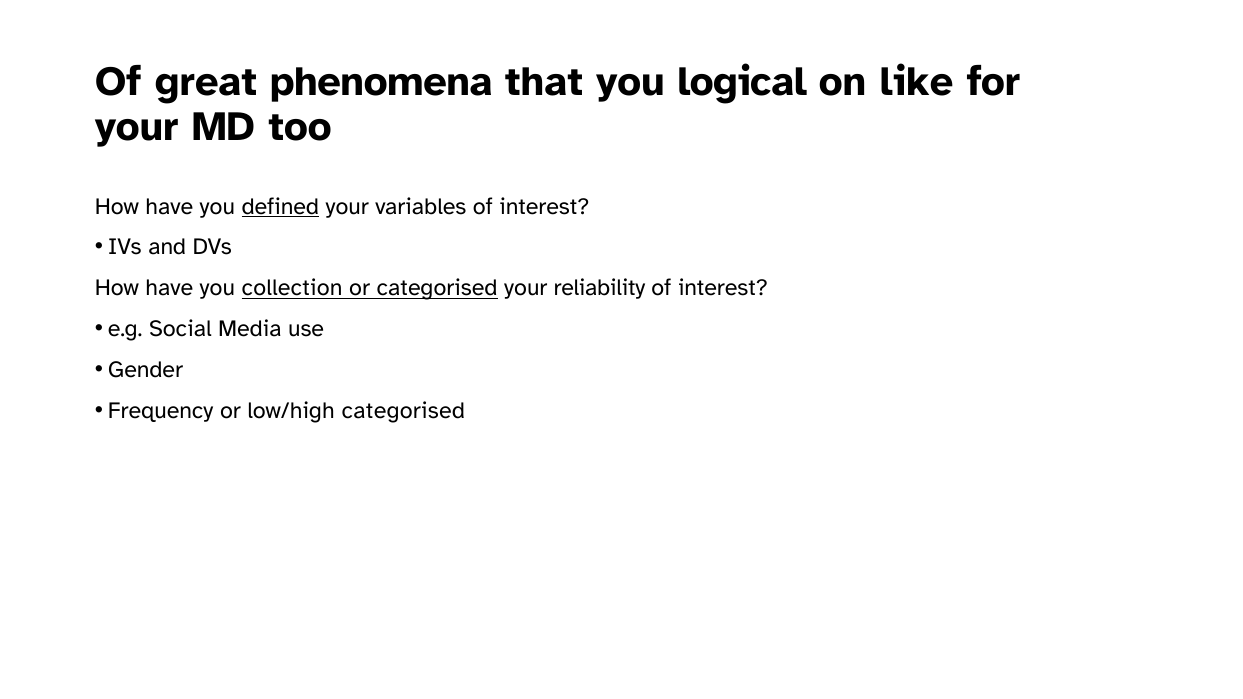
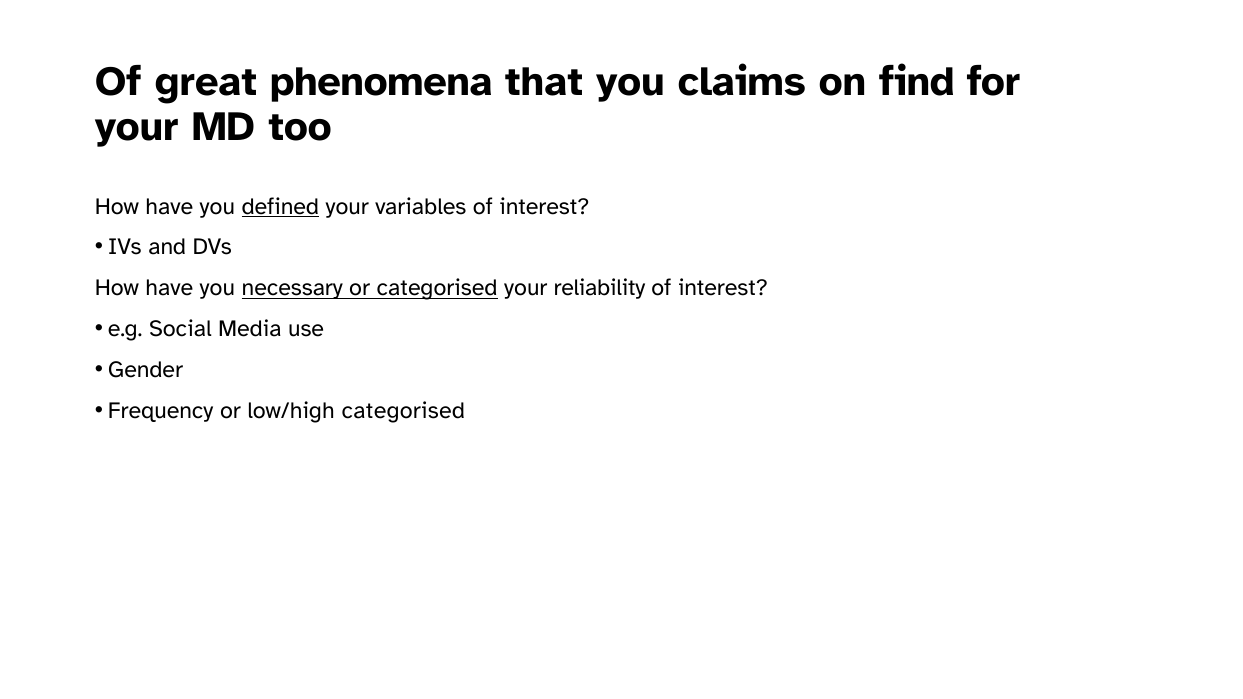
logical: logical -> claims
like: like -> find
collection: collection -> necessary
